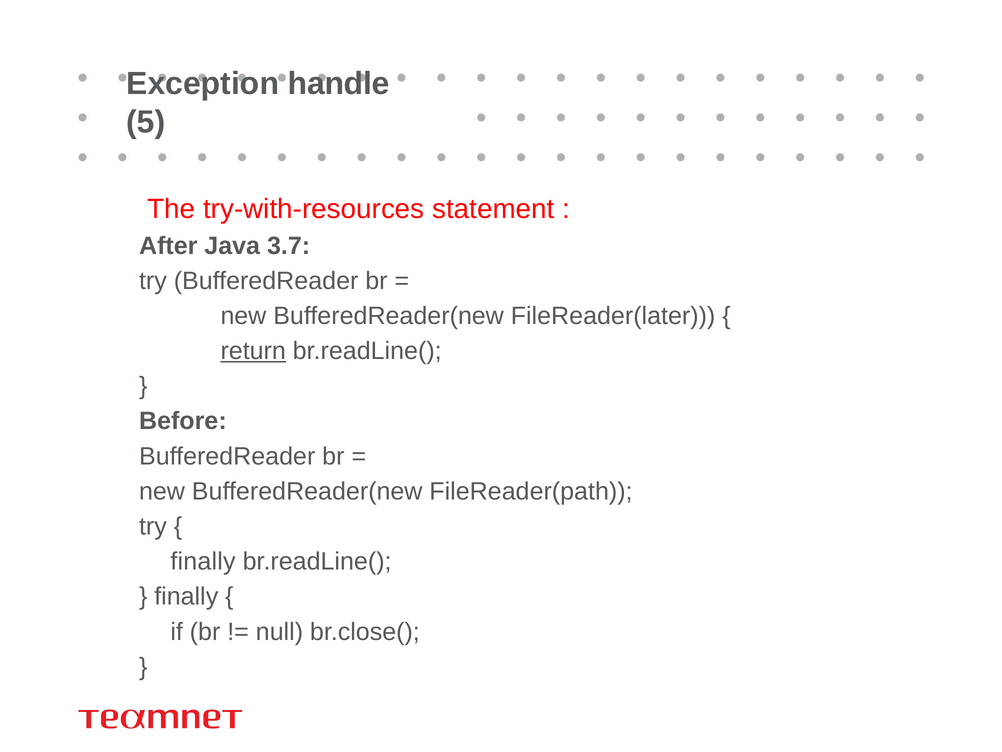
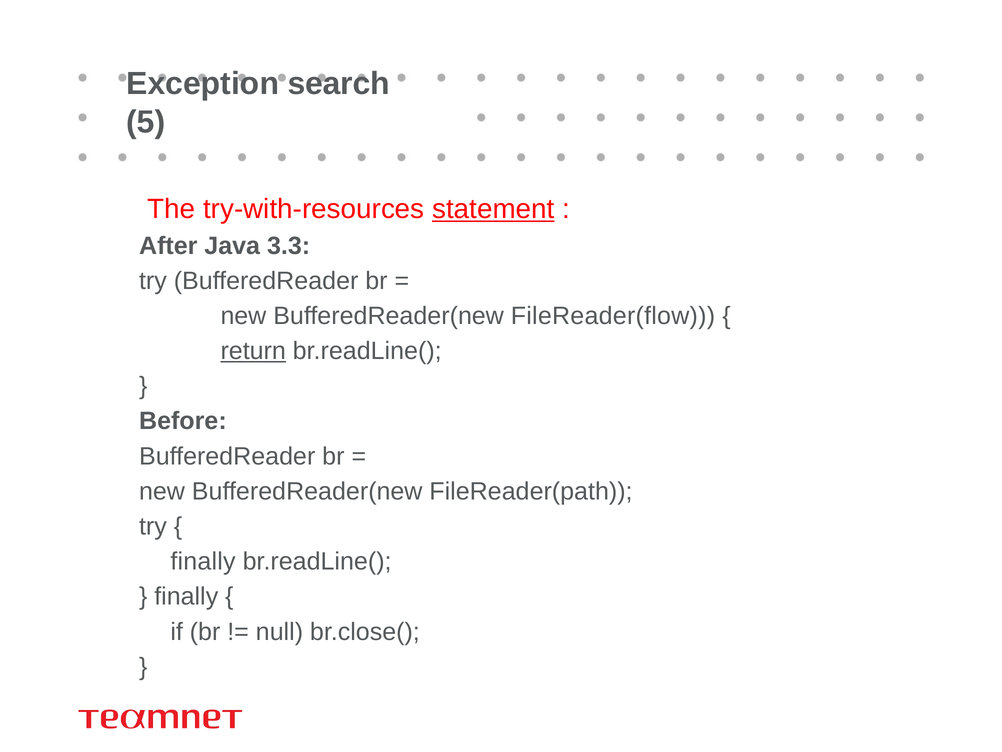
handle: handle -> search
statement underline: none -> present
3.7: 3.7 -> 3.3
FileReader(later: FileReader(later -> FileReader(flow
